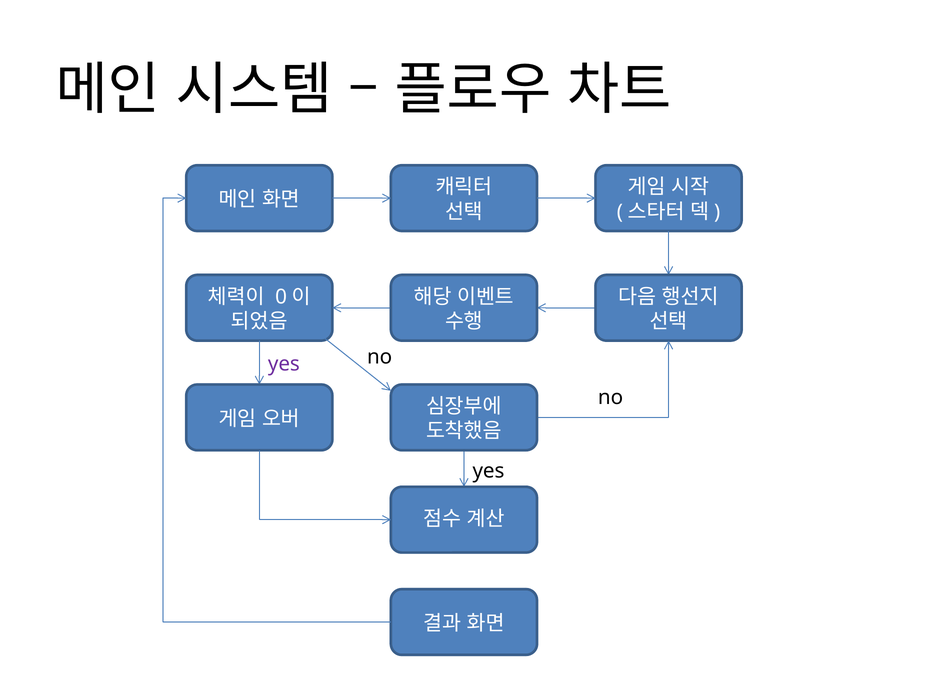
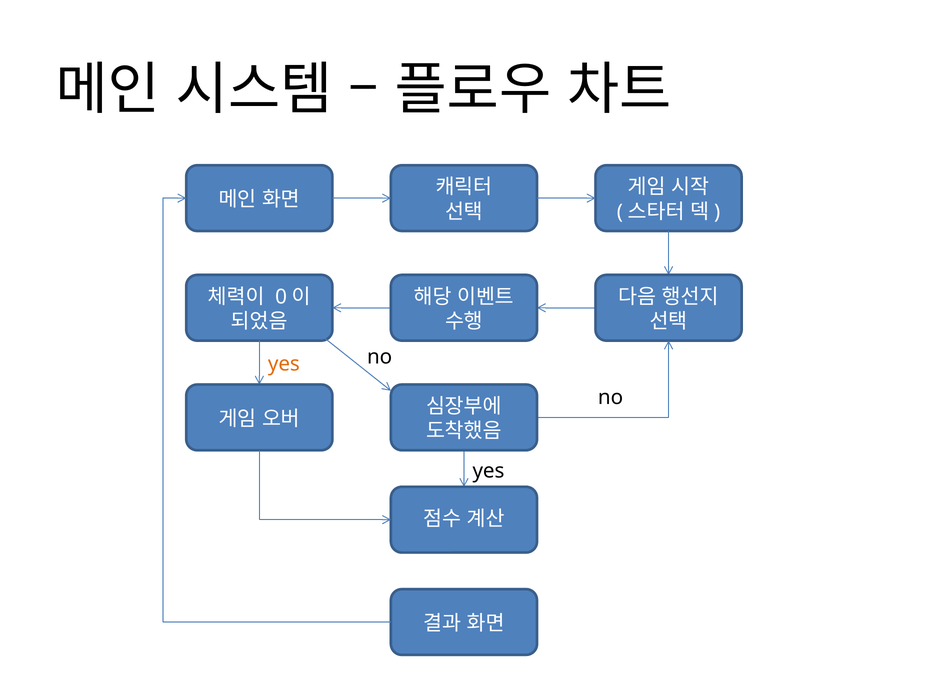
yes at (284, 364) colour: purple -> orange
